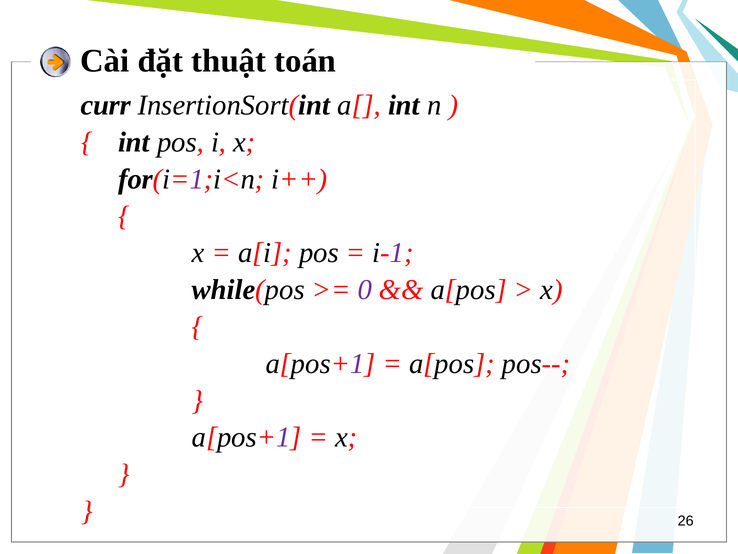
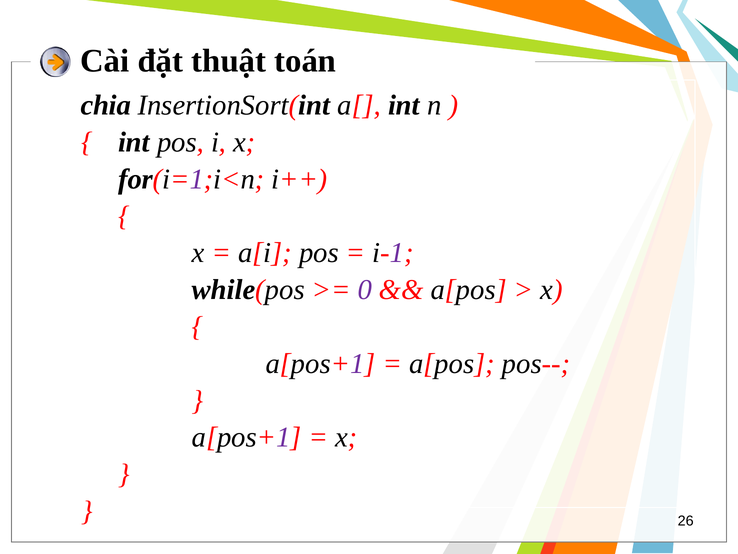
curr: curr -> chia
